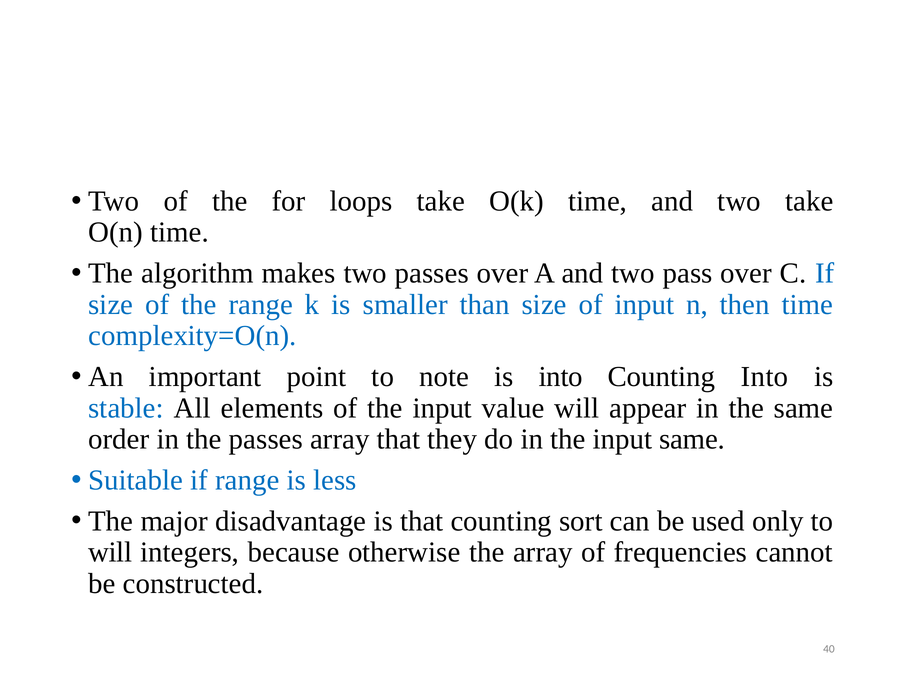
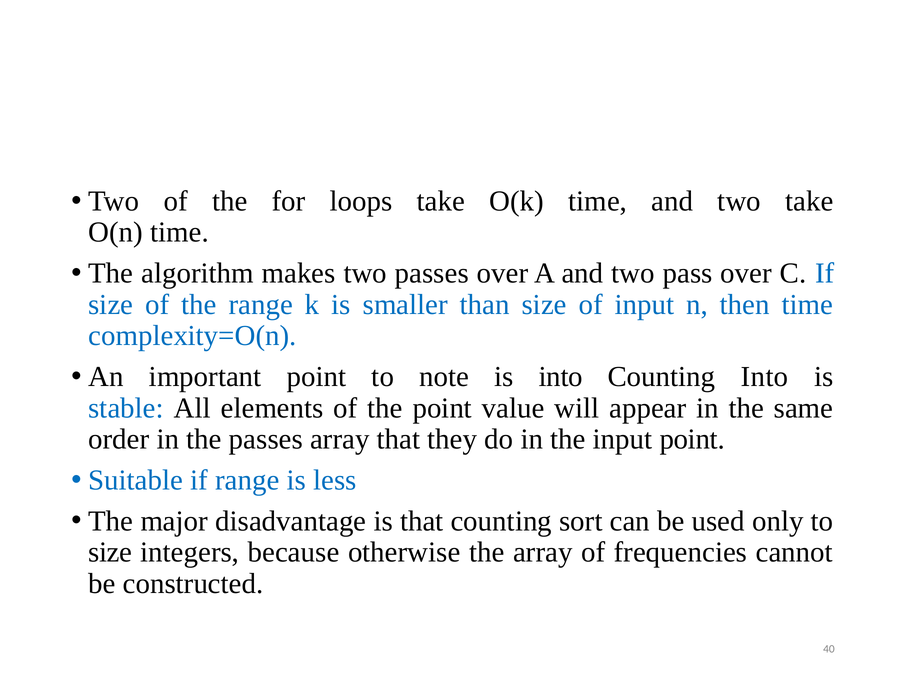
of the input: input -> point
input same: same -> point
will at (110, 552): will -> size
